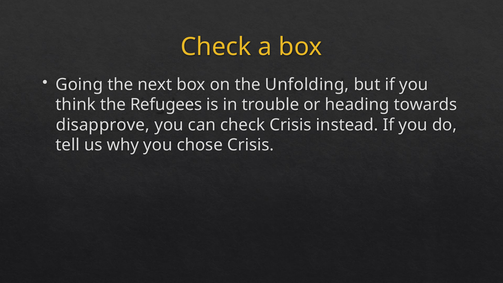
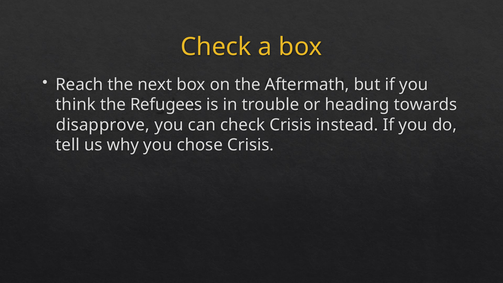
Going: Going -> Reach
Unfolding: Unfolding -> Aftermath
